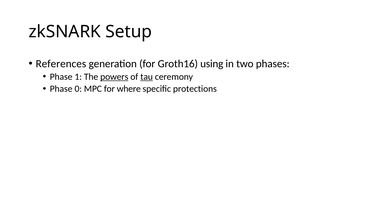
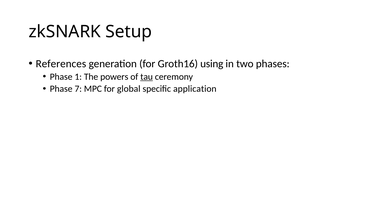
powers underline: present -> none
0: 0 -> 7
where: where -> global
protections: protections -> application
